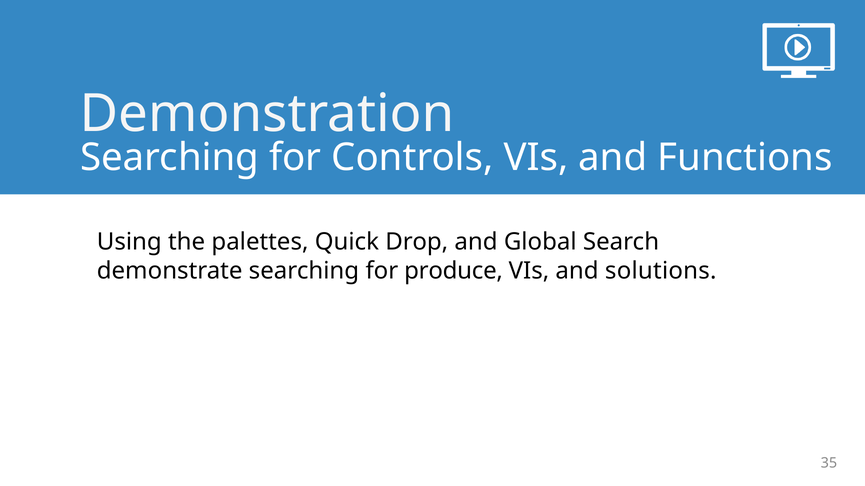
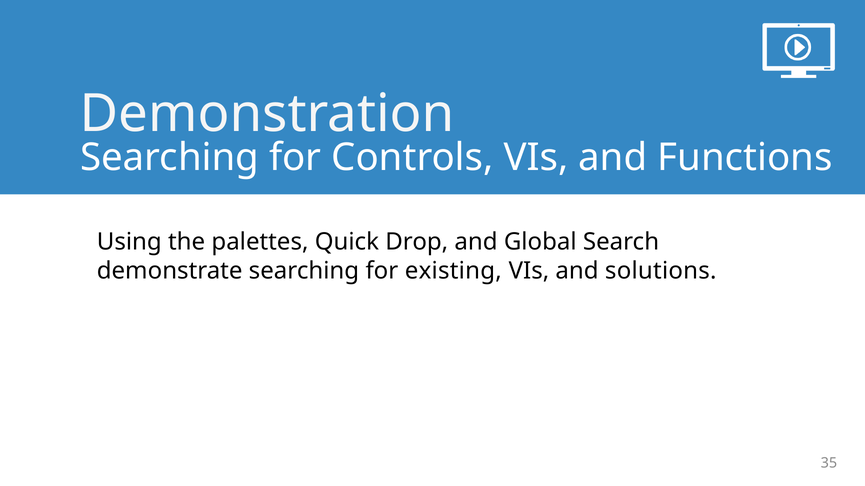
produce: produce -> existing
